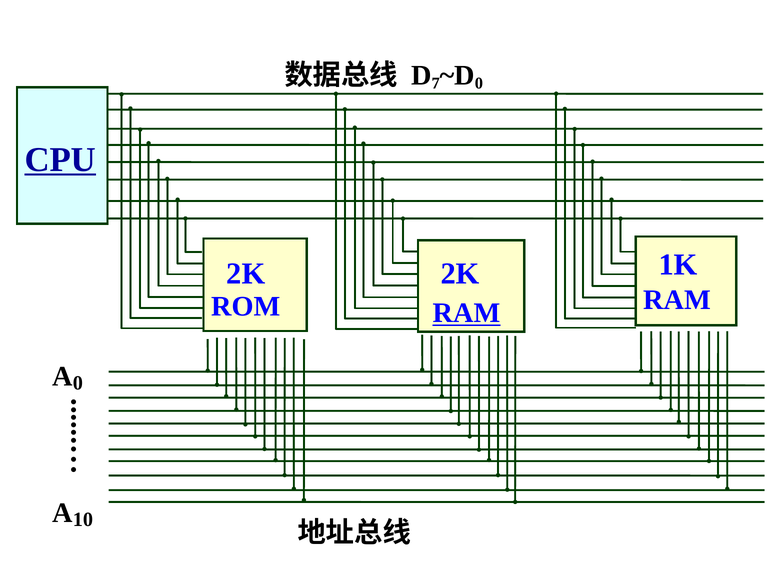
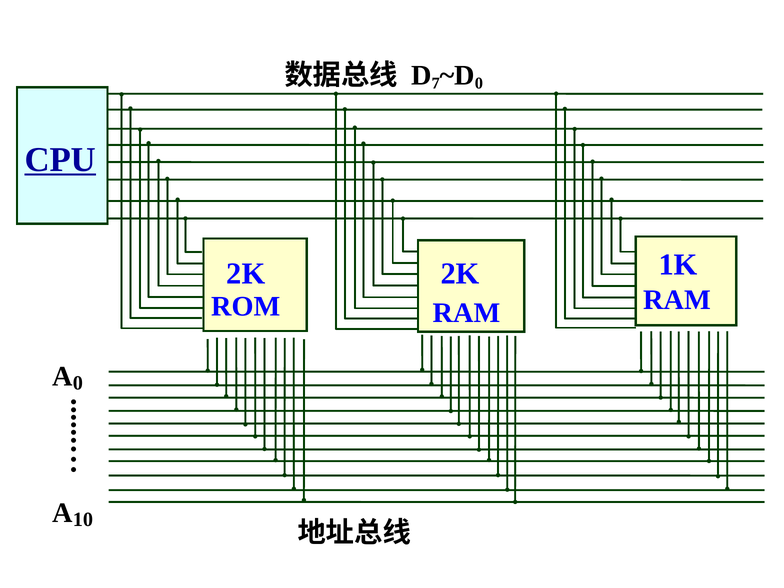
RAM at (467, 313) underline: present -> none
